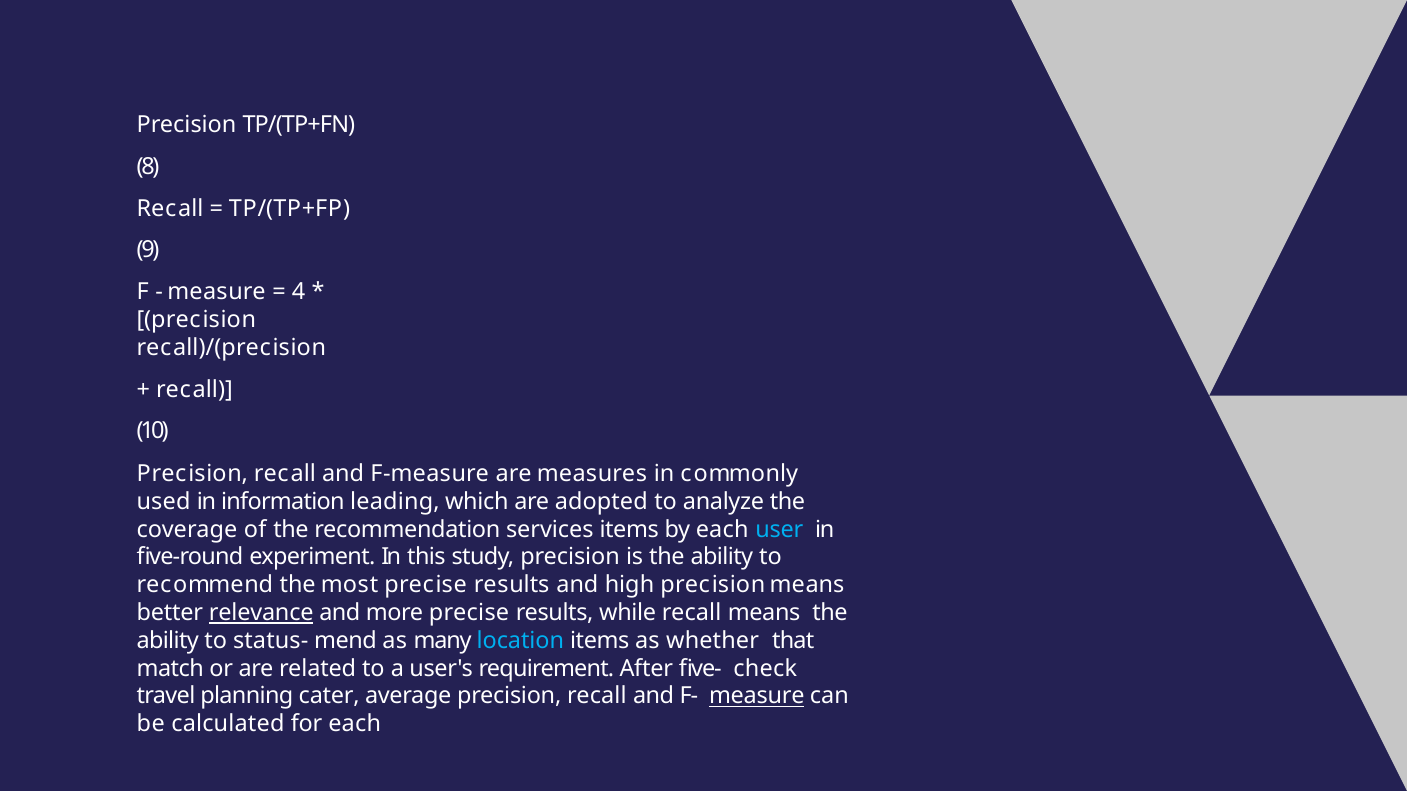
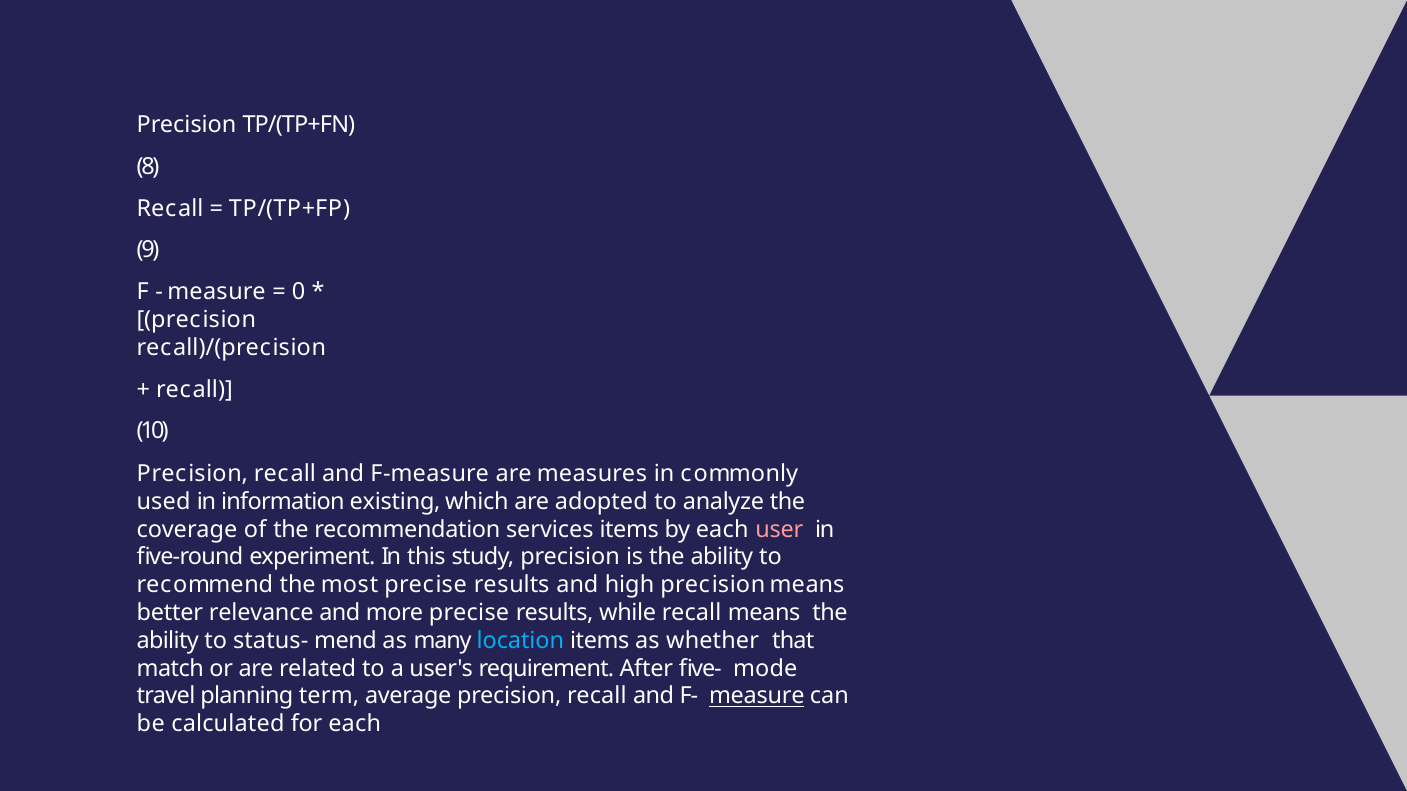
4: 4 -> 0
leading: leading -> existing
user colour: light blue -> pink
relevance underline: present -> none
check: check -> mode
cater: cater -> term
